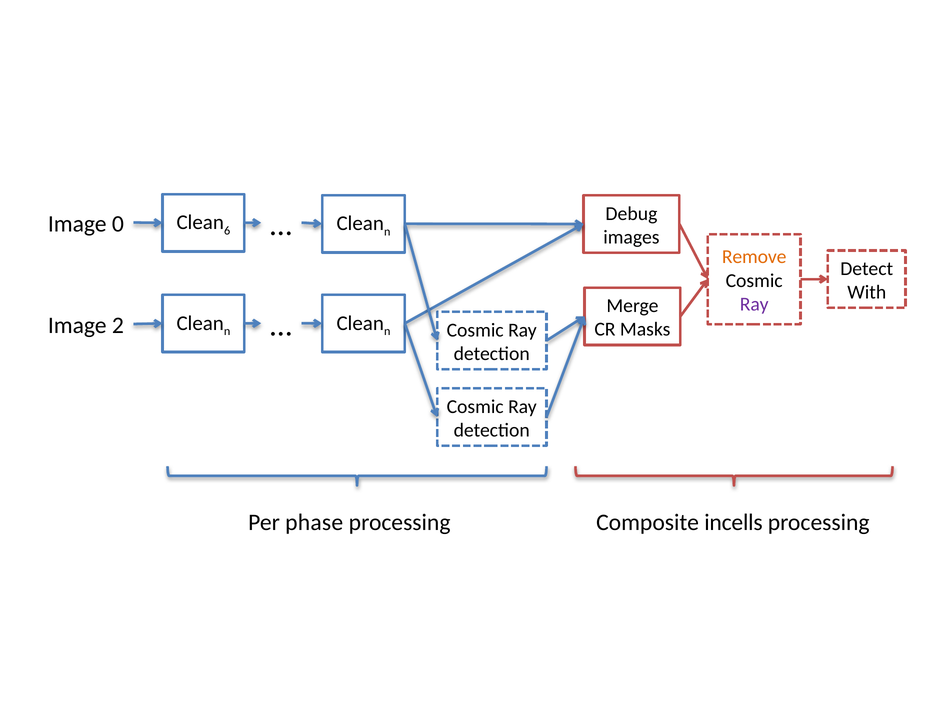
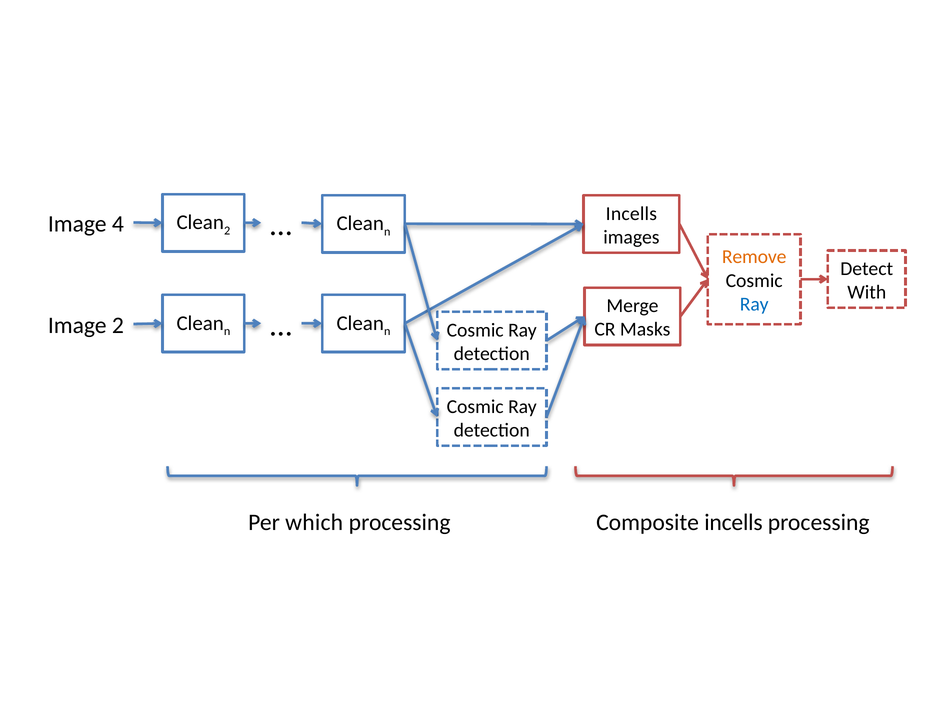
Debug at (631, 213): Debug -> Incells
6 at (227, 231): 6 -> 2
0: 0 -> 4
Ray at (754, 304) colour: purple -> blue
phase: phase -> which
